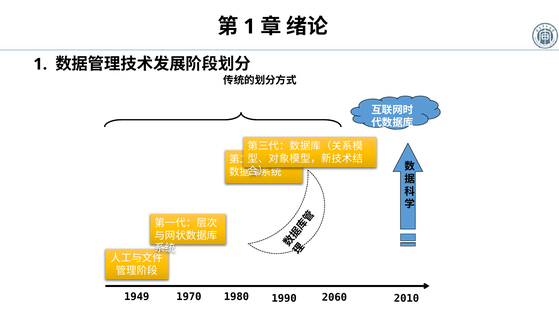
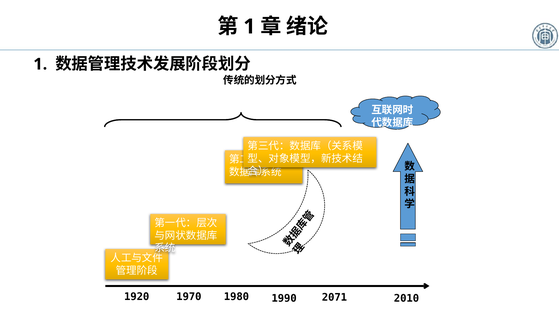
1949: 1949 -> 1920
2060: 2060 -> 2071
